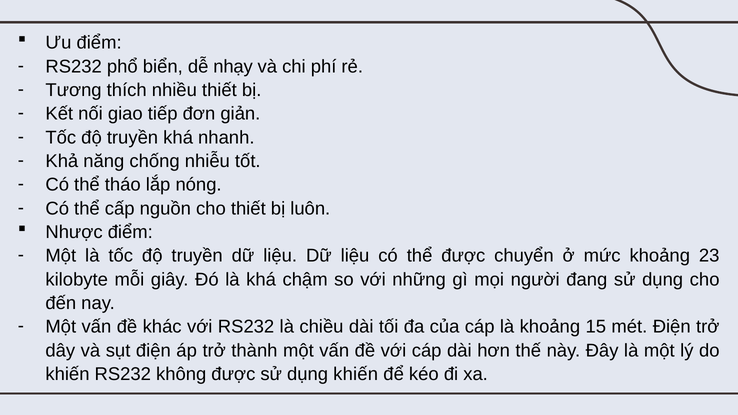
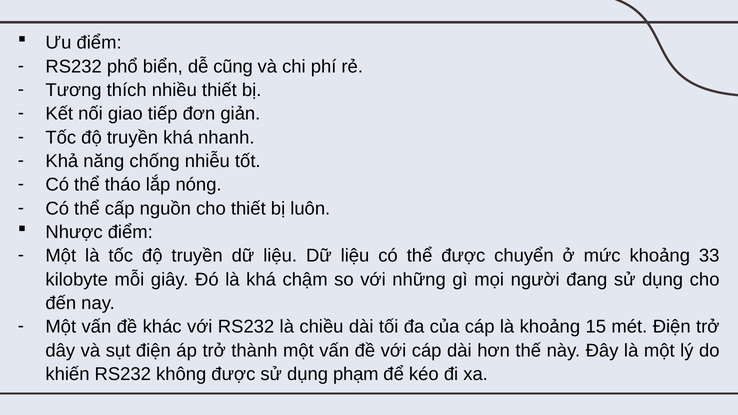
nhạy: nhạy -> cũng
23: 23 -> 33
dụng khiến: khiến -> phạm
